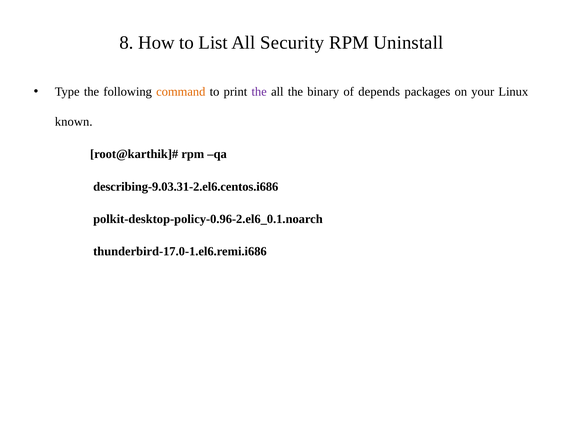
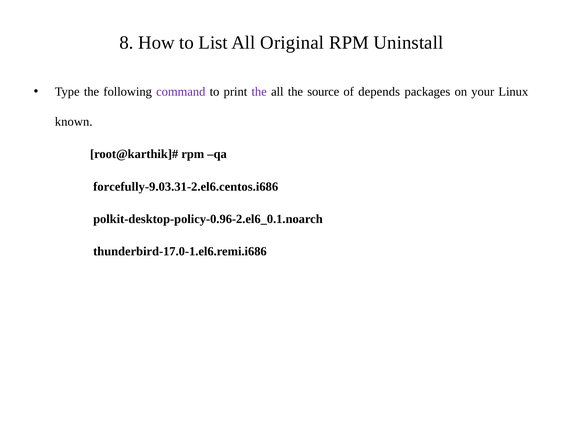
Security: Security -> Original
command colour: orange -> purple
binary: binary -> source
describing-9.03.31-2.el6.centos.i686: describing-9.03.31-2.el6.centos.i686 -> forcefully-9.03.31-2.el6.centos.i686
